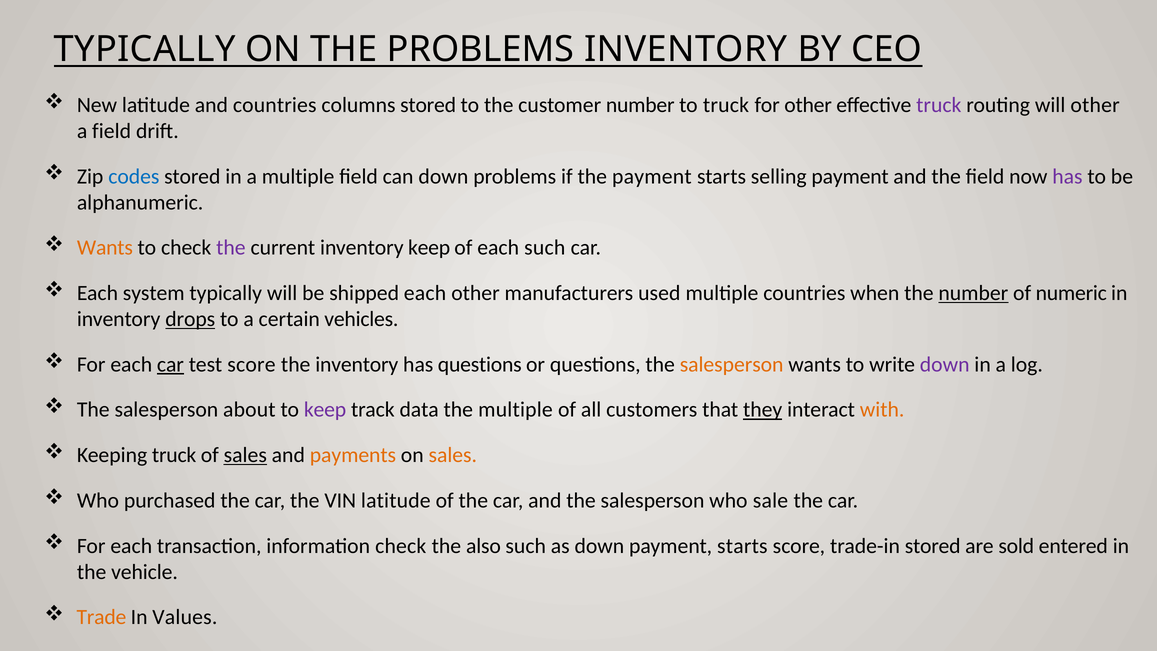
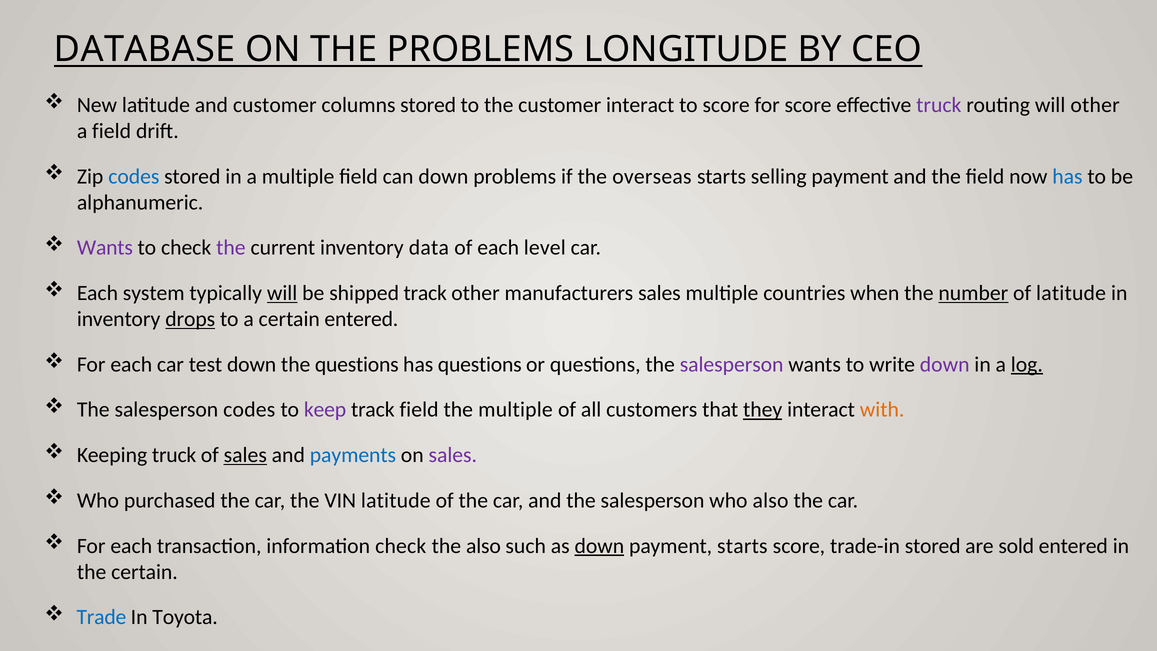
TYPICALLY at (145, 49): TYPICALLY -> DATABASE
PROBLEMS INVENTORY: INVENTORY -> LONGITUDE
and countries: countries -> customer
customer number: number -> interact
to truck: truck -> score
for other: other -> score
the payment: payment -> overseas
has at (1067, 176) colour: purple -> blue
Wants at (105, 248) colour: orange -> purple
inventory keep: keep -> data
each such: such -> level
will at (282, 293) underline: none -> present
shipped each: each -> track
manufacturers used: used -> sales
of numeric: numeric -> latitude
certain vehicles: vehicles -> entered
car at (170, 364) underline: present -> none
test score: score -> down
the inventory: inventory -> questions
salesperson at (732, 364) colour: orange -> purple
log underline: none -> present
salesperson about: about -> codes
track data: data -> field
payments colour: orange -> blue
sales at (453, 455) colour: orange -> purple
who sale: sale -> also
down at (599, 546) underline: none -> present
the vehicle: vehicle -> certain
Trade colour: orange -> blue
Values: Values -> Toyota
